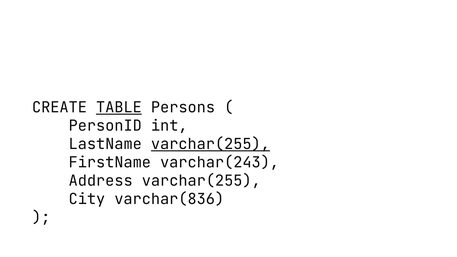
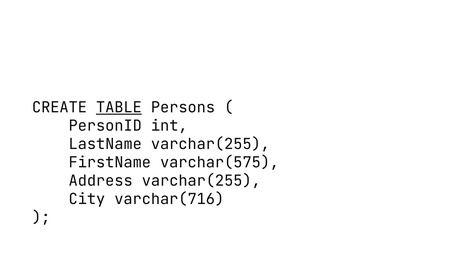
varchar(255 at (210, 144) underline: present -> none
varchar(243: varchar(243 -> varchar(575
varchar(836: varchar(836 -> varchar(716
